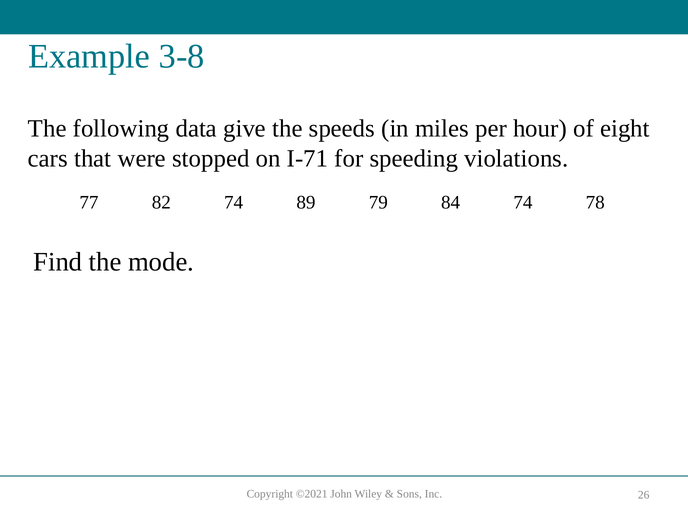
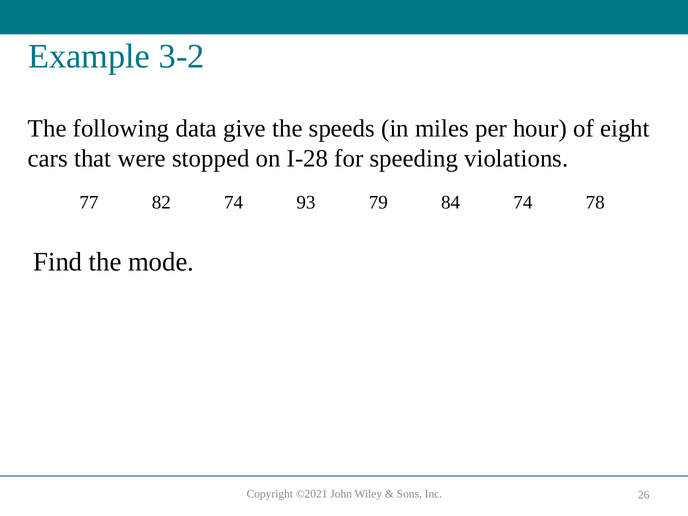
3-8: 3-8 -> 3-2
I-71: I-71 -> I-28
89: 89 -> 93
